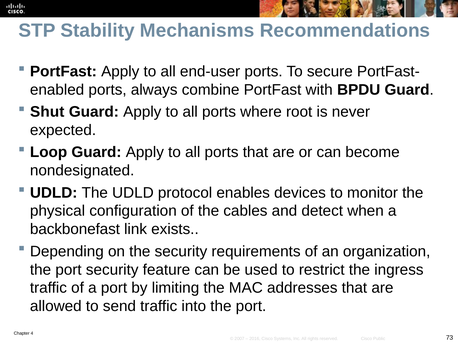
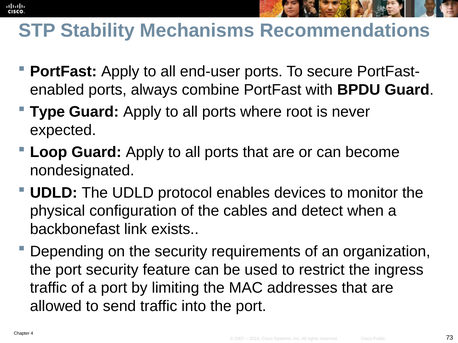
Shut: Shut -> Type
